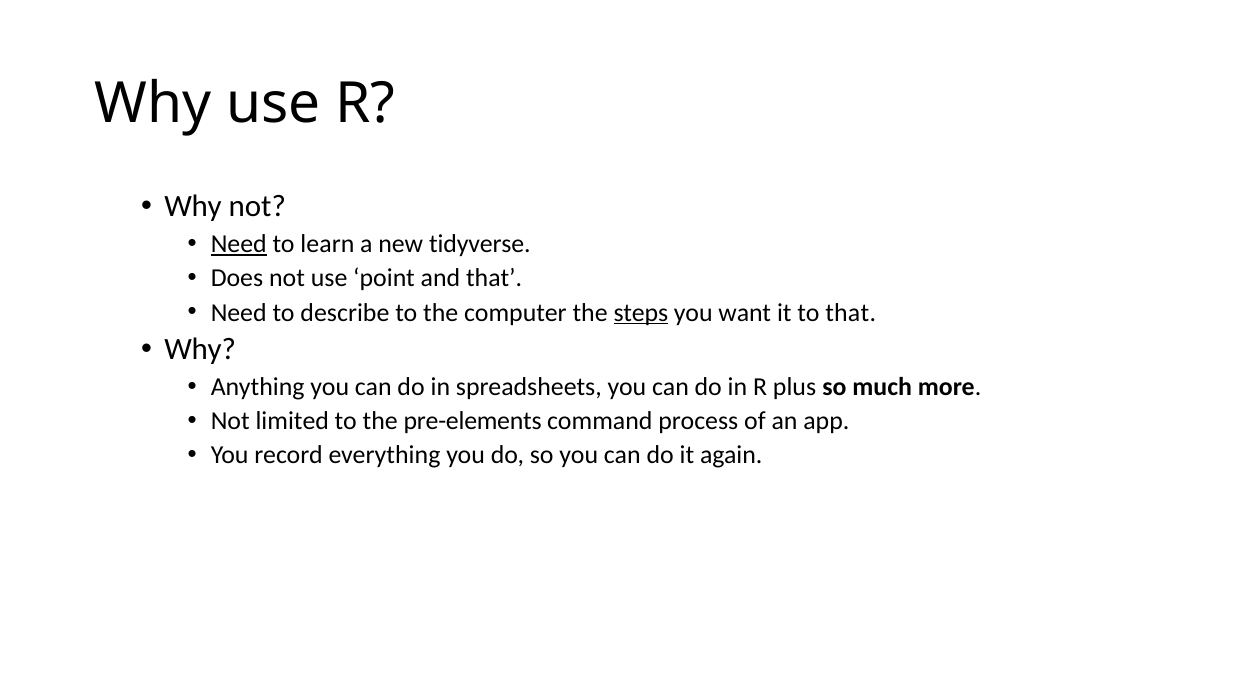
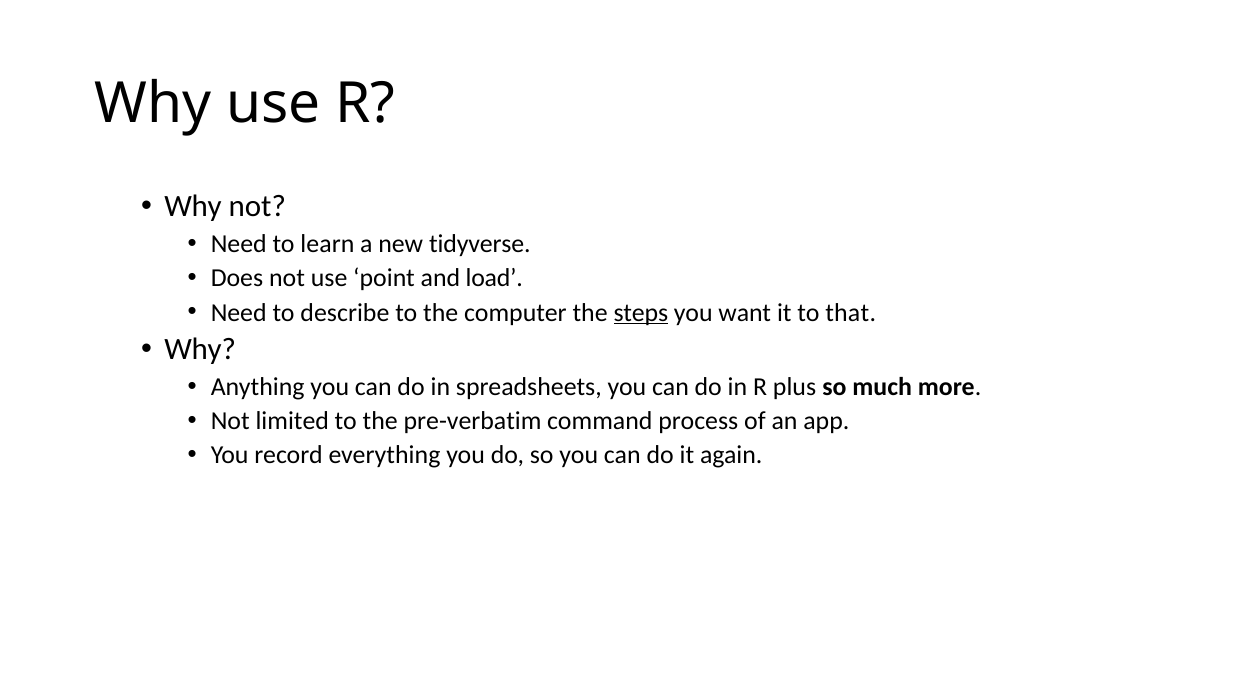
Need at (239, 244) underline: present -> none
and that: that -> load
pre-elements: pre-elements -> pre-verbatim
